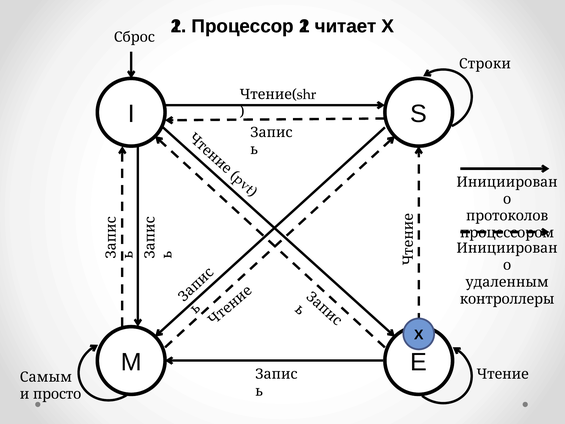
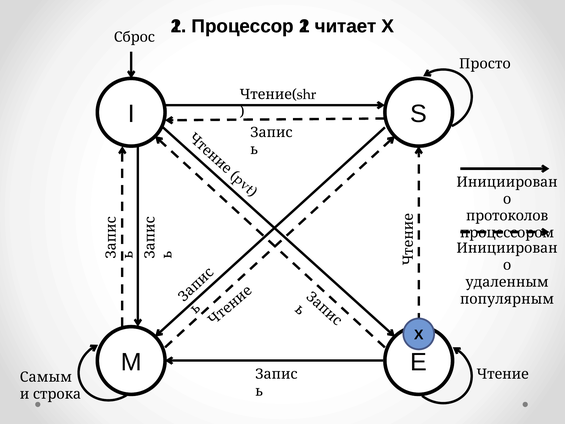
Строки: Строки -> Просто
контроллеры: контроллеры -> популярным
просто: просто -> строка
